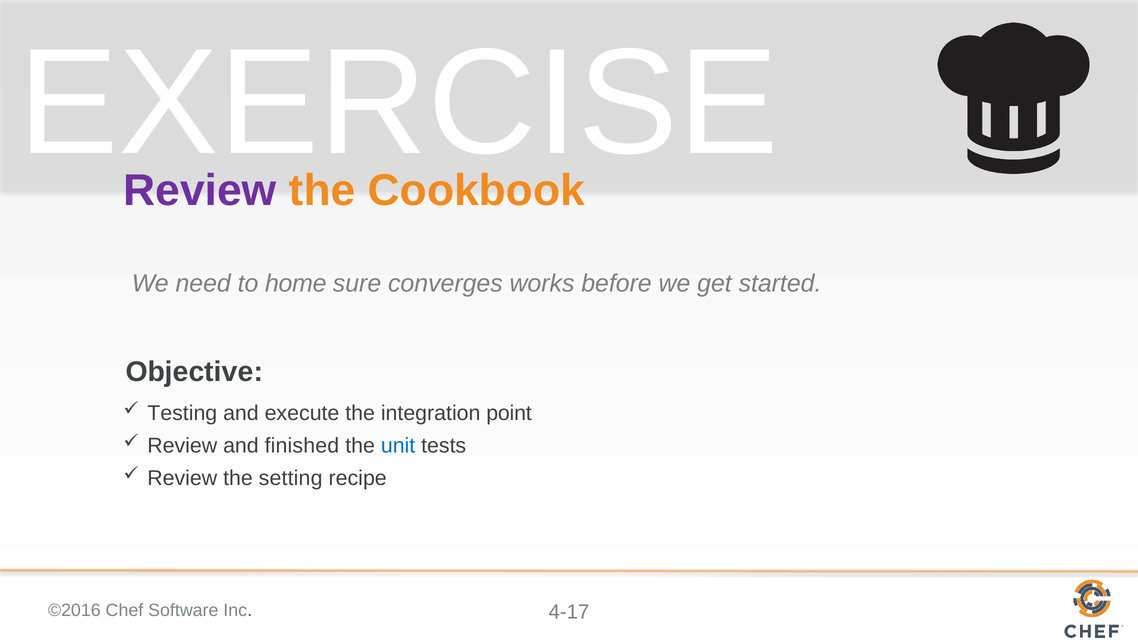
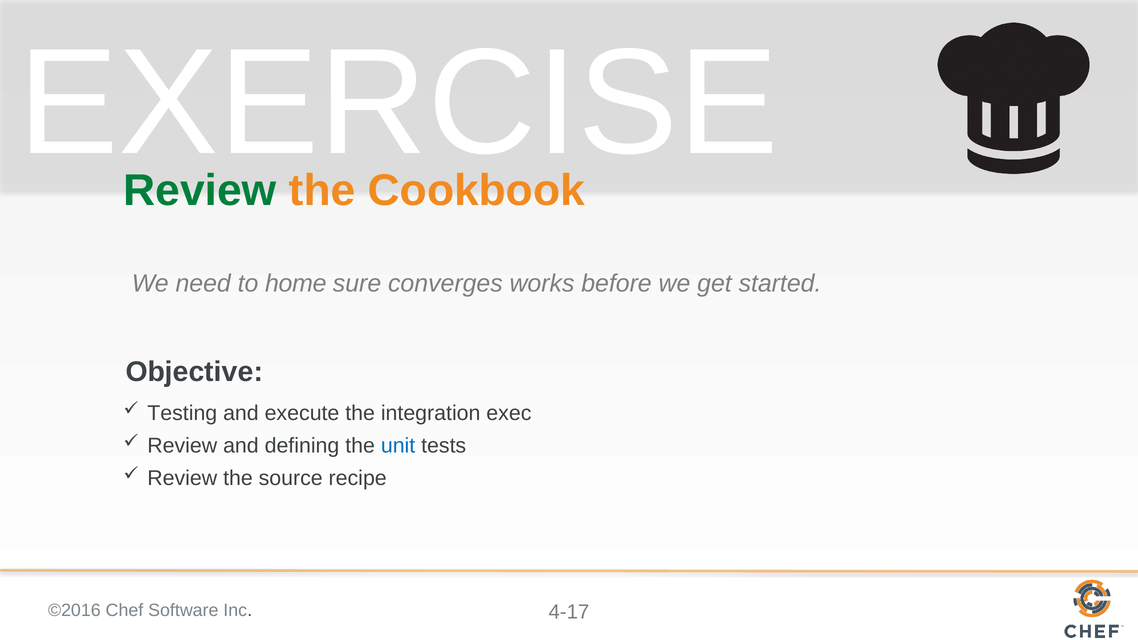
Review at (200, 191) colour: purple -> green
point: point -> exec
finished: finished -> defining
setting: setting -> source
